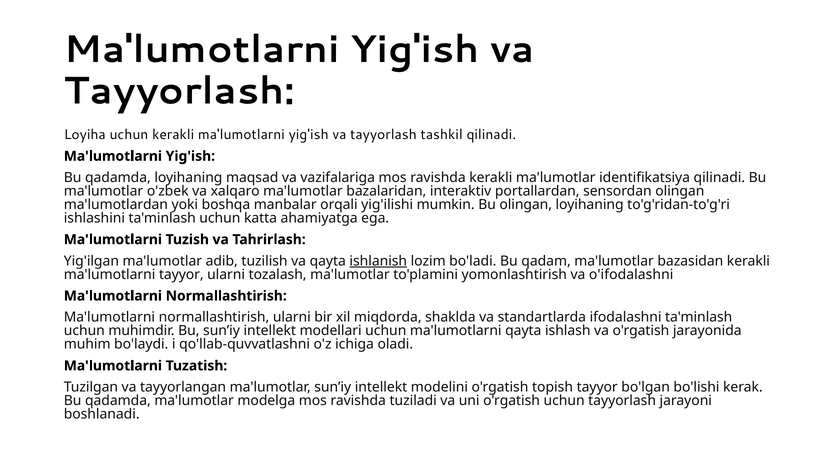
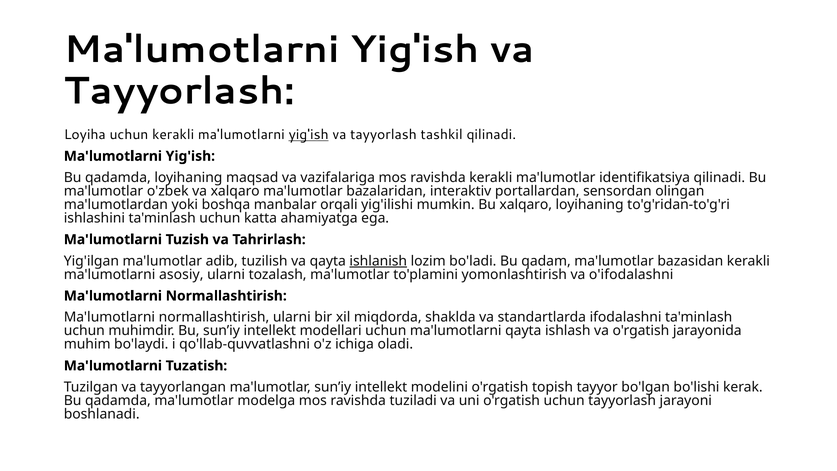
yig'ish at (309, 135) underline: none -> present
Bu olingan: olingan -> xalqaro
ma'lumotlarni tayyor: tayyor -> asosiy
